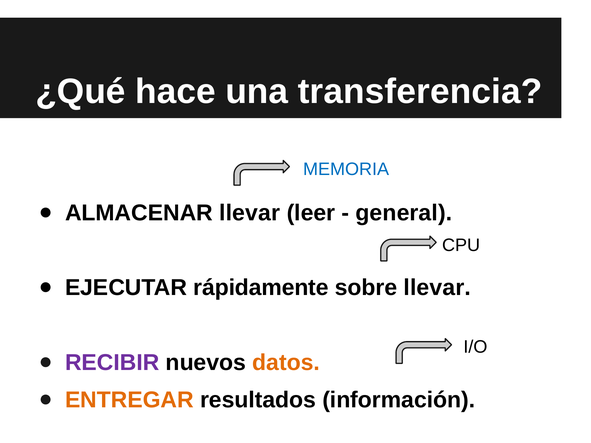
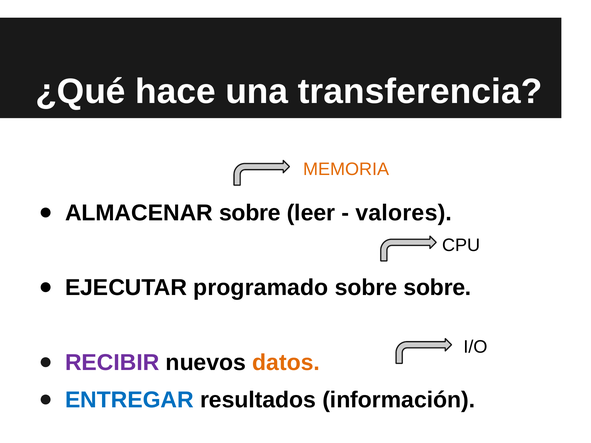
MEMORIA colour: blue -> orange
ALMACENAR llevar: llevar -> sobre
general: general -> valores
rápidamente: rápidamente -> programado
sobre llevar: llevar -> sobre
ENTREGAR colour: orange -> blue
